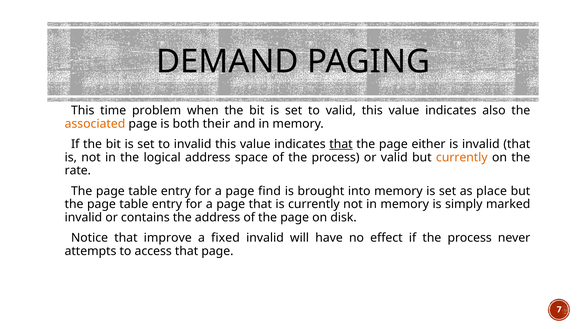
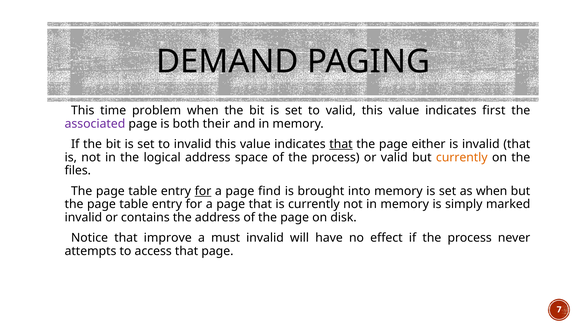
also: also -> first
associated colour: orange -> purple
rate: rate -> files
for at (203, 191) underline: none -> present
as place: place -> when
fixed: fixed -> must
